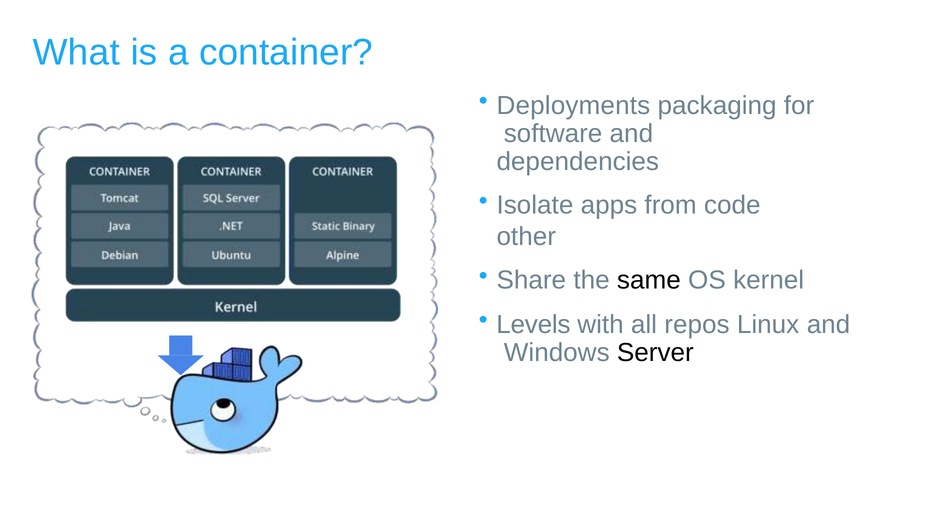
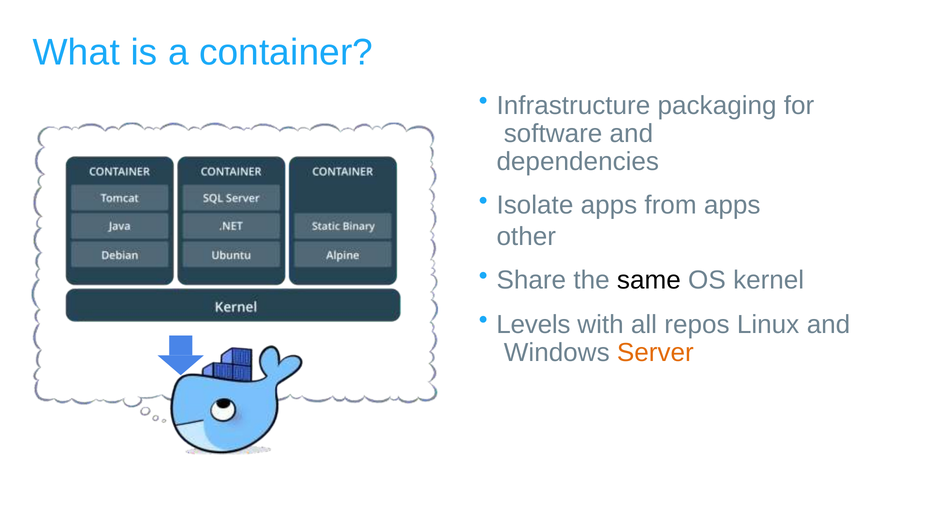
Deployments: Deployments -> Infrastructure
from code: code -> apps
Server colour: black -> orange
